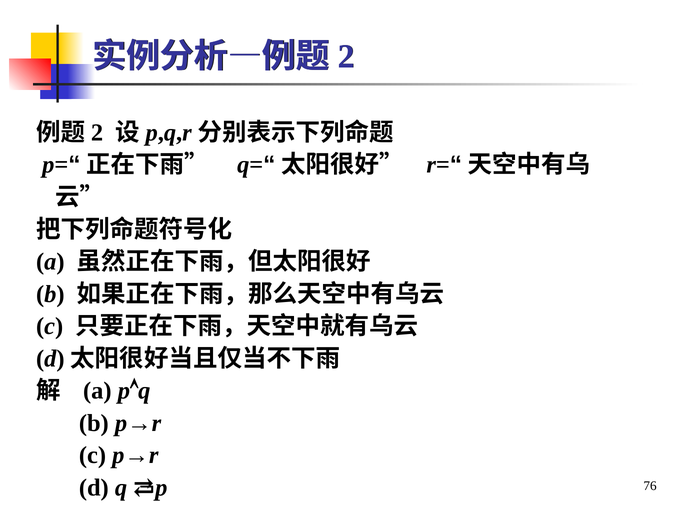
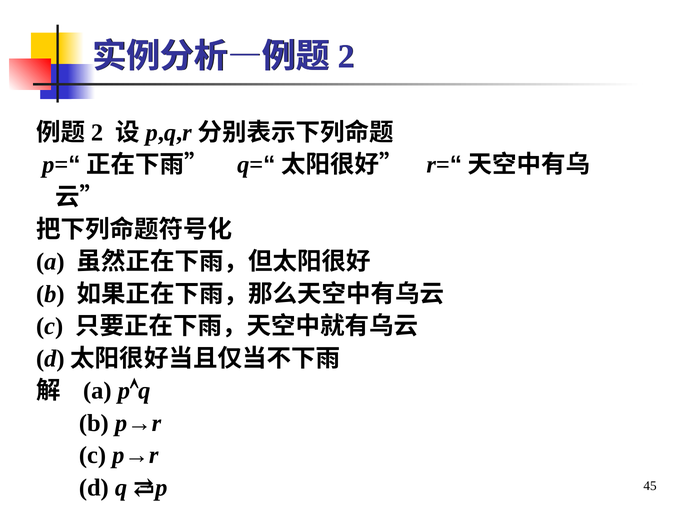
76: 76 -> 45
